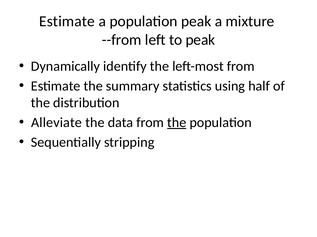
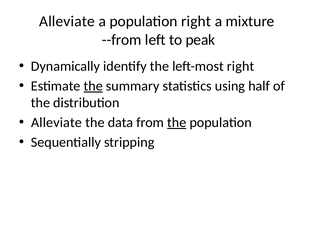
Estimate at (67, 21): Estimate -> Alleviate
population peak: peak -> right
left-most from: from -> right
the at (93, 86) underline: none -> present
